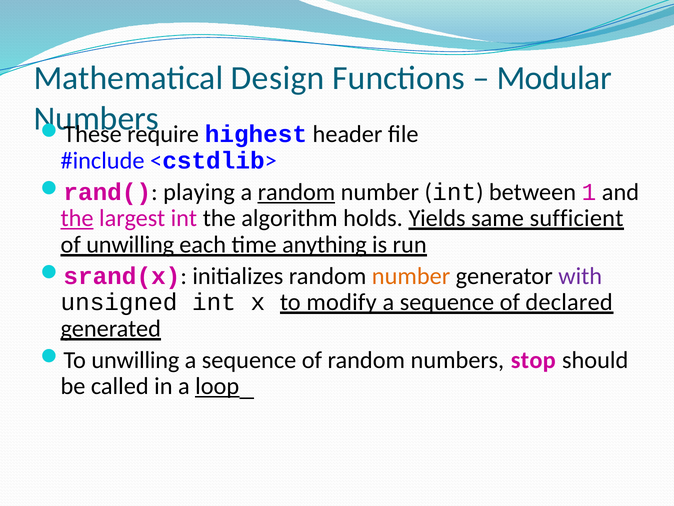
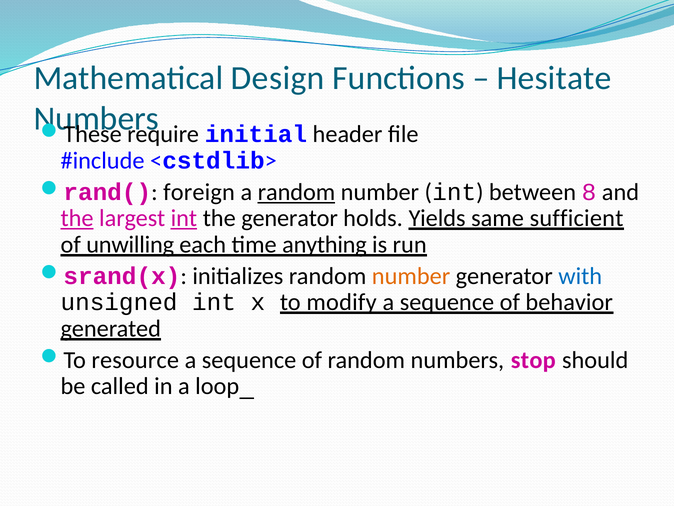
Modular: Modular -> Hesitate
highest: highest -> initial
playing: playing -> foreign
1: 1 -> 8
int at (184, 218) underline: none -> present
the algorithm: algorithm -> generator
with colour: purple -> blue
declared: declared -> behavior
To unwilling: unwilling -> resource
loop underline: present -> none
